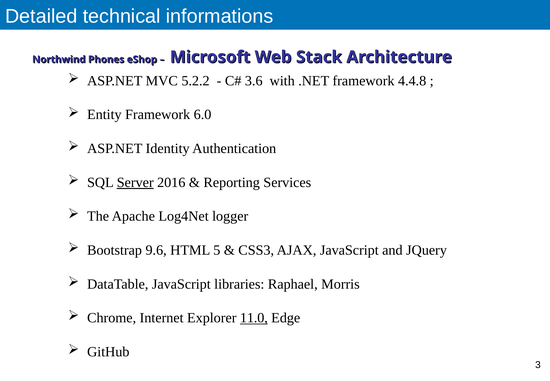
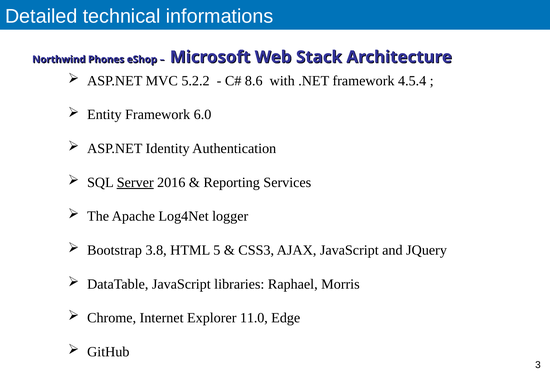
3.6: 3.6 -> 8.6
4.4.8: 4.4.8 -> 4.5.4
9.6: 9.6 -> 3.8
11.0 underline: present -> none
